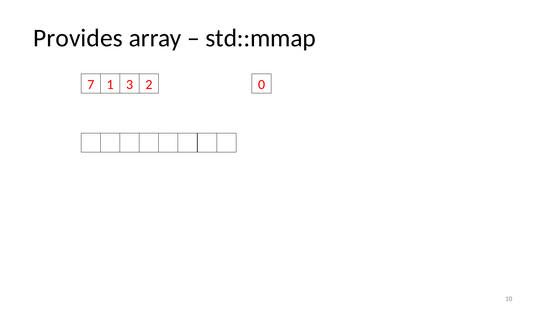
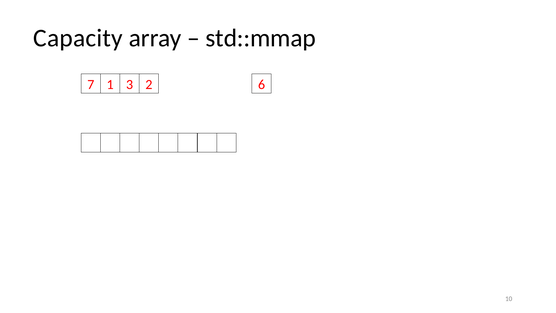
Provides: Provides -> Capacity
0: 0 -> 6
